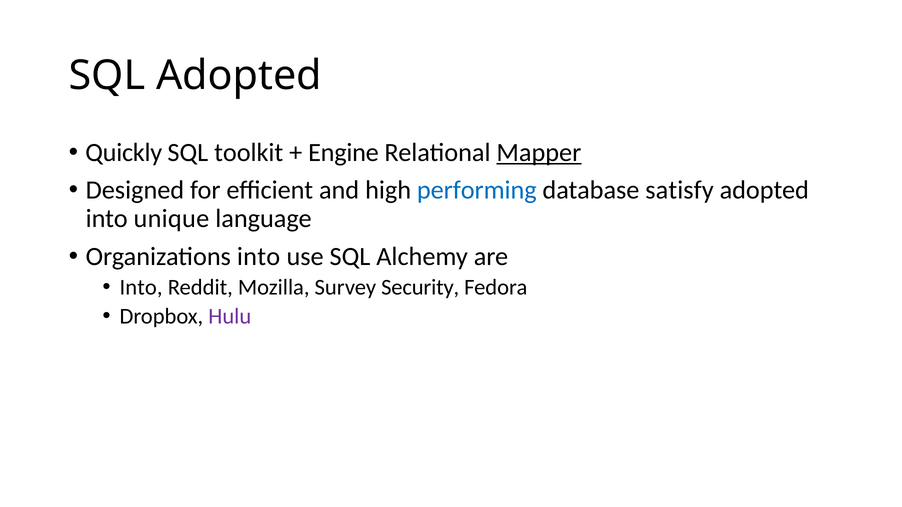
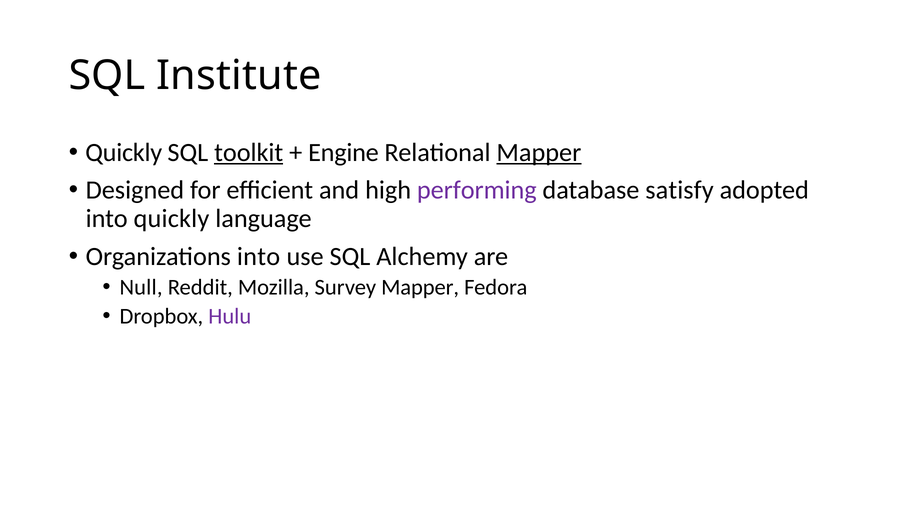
SQL Adopted: Adopted -> Institute
toolkit underline: none -> present
performing colour: blue -> purple
into unique: unique -> quickly
Into at (141, 288): Into -> Null
Survey Security: Security -> Mapper
